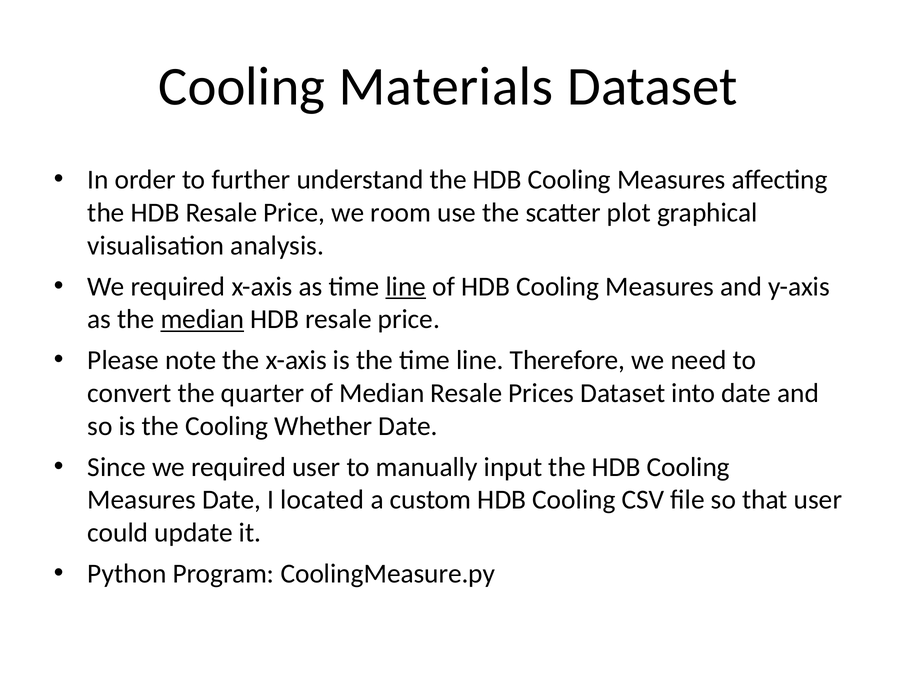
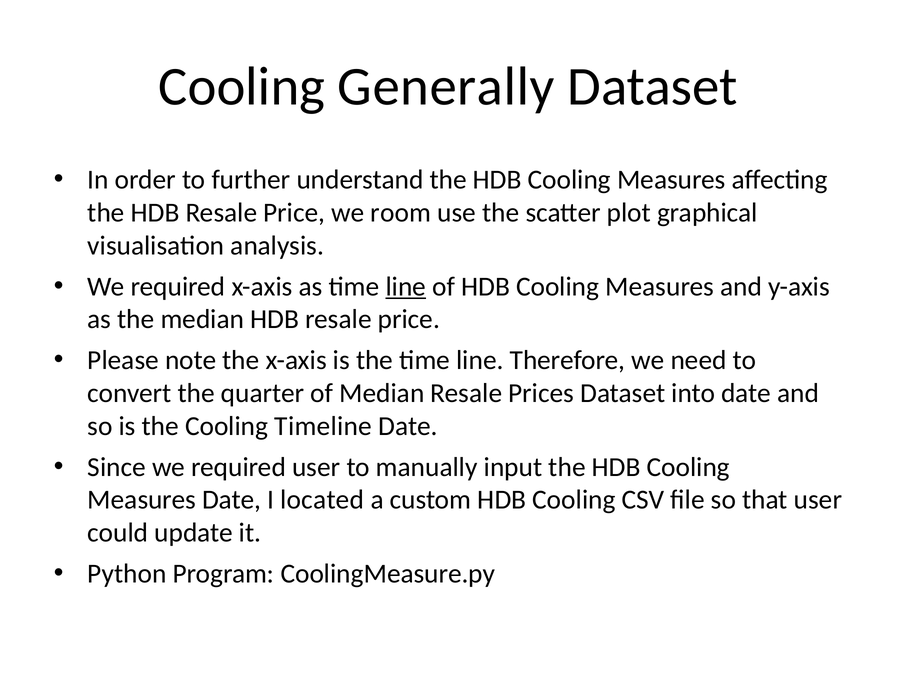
Materials: Materials -> Generally
median at (202, 319) underline: present -> none
Whether: Whether -> Timeline
